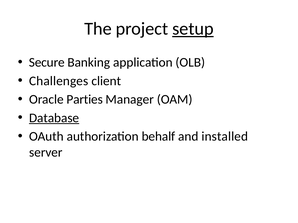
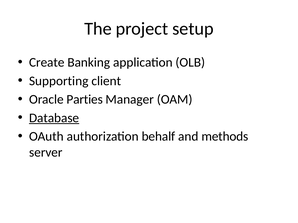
setup underline: present -> none
Secure: Secure -> Create
Challenges: Challenges -> Supporting
installed: installed -> methods
